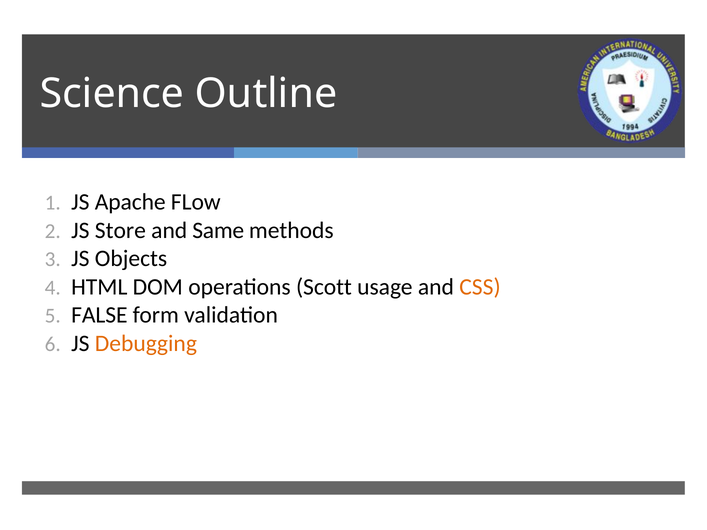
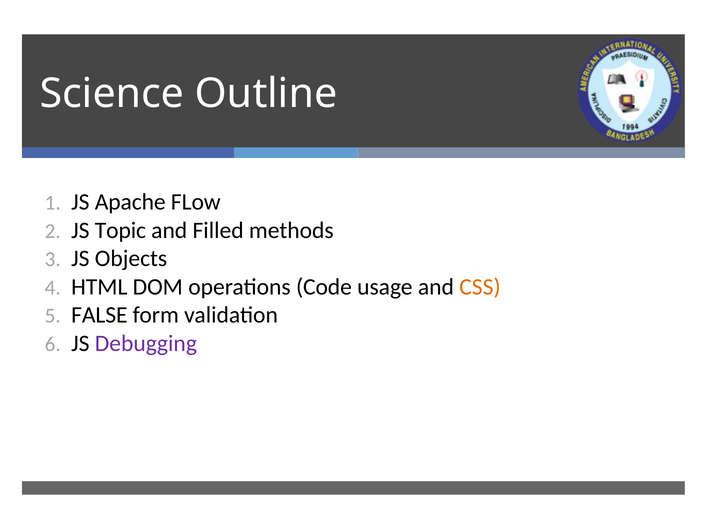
Store: Store -> Topic
Same: Same -> Filled
Scott: Scott -> Code
Debugging colour: orange -> purple
